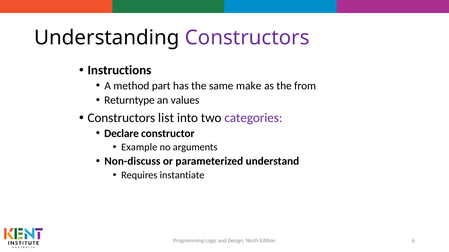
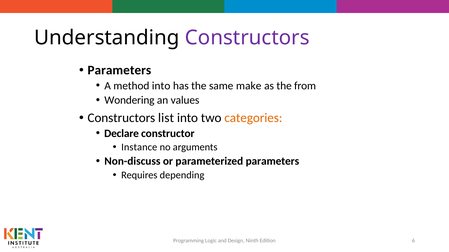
Instructions at (119, 70): Instructions -> Parameters
method part: part -> into
Returntype: Returntype -> Wondering
categories colour: purple -> orange
Example: Example -> Instance
parameterized understand: understand -> parameters
instantiate: instantiate -> depending
